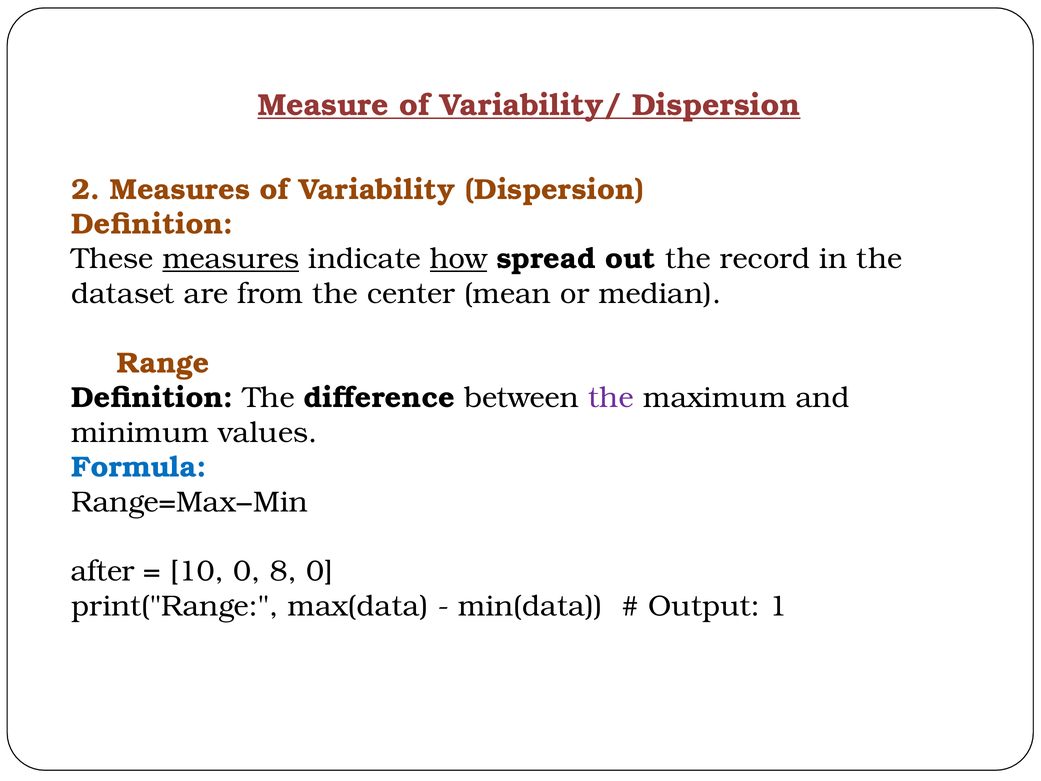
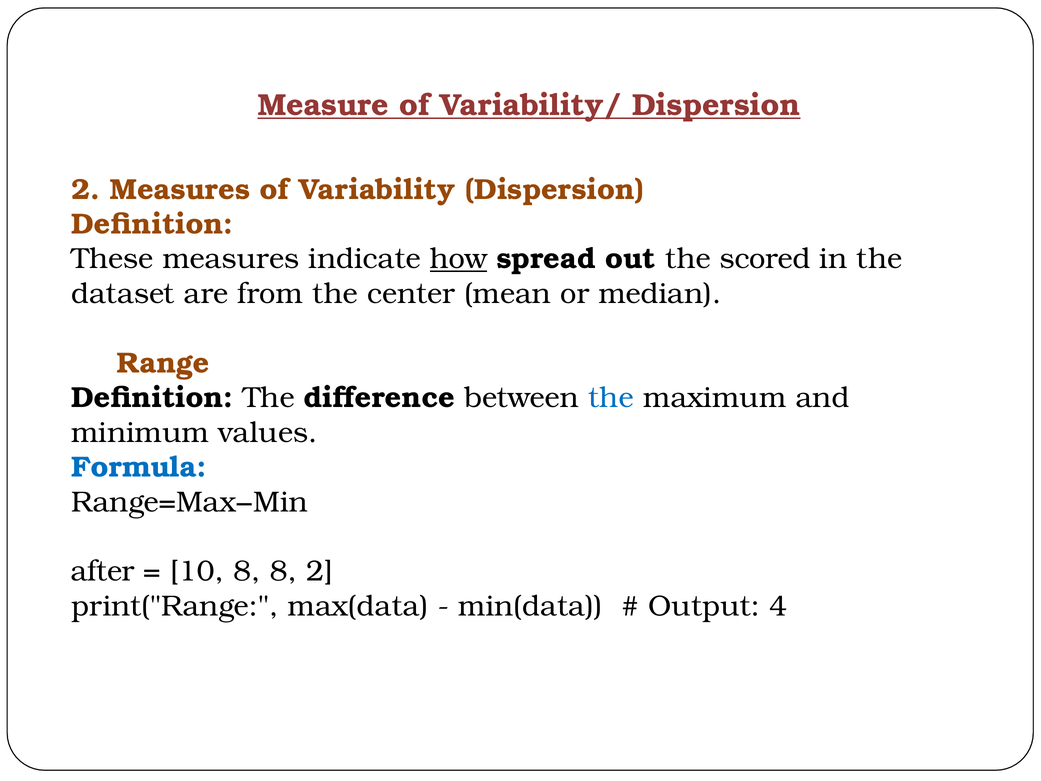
measures at (231, 259) underline: present -> none
record: record -> scored
the at (611, 398) colour: purple -> blue
10 0: 0 -> 8
8 0: 0 -> 2
1: 1 -> 4
